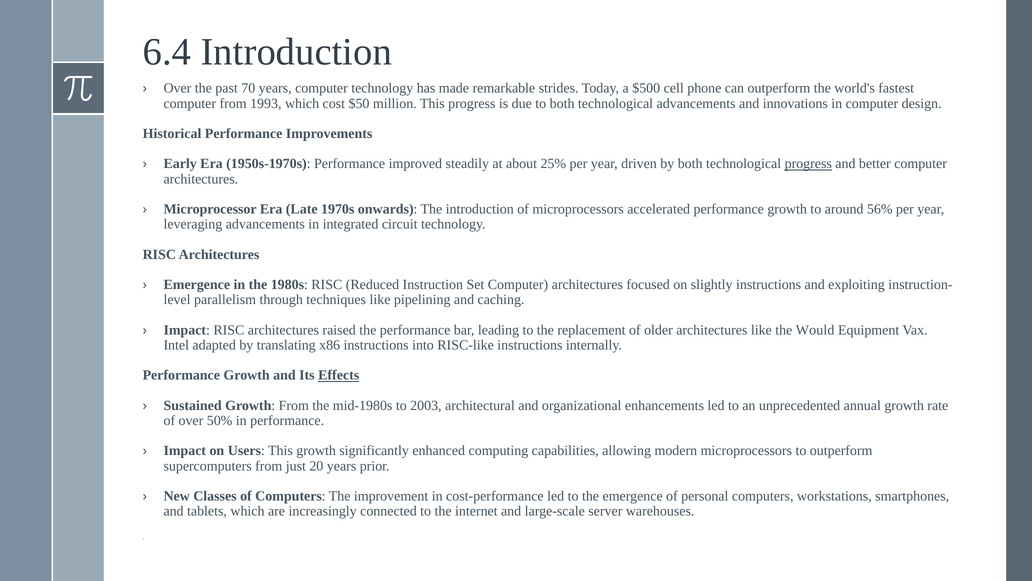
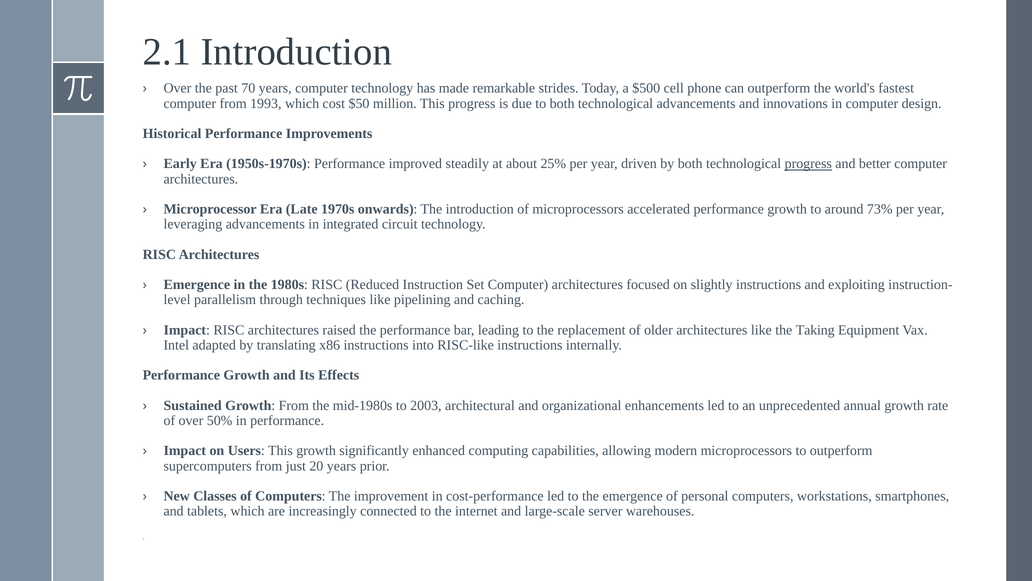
6.4: 6.4 -> 2.1
56%: 56% -> 73%
Would: Would -> Taking
Effects underline: present -> none
